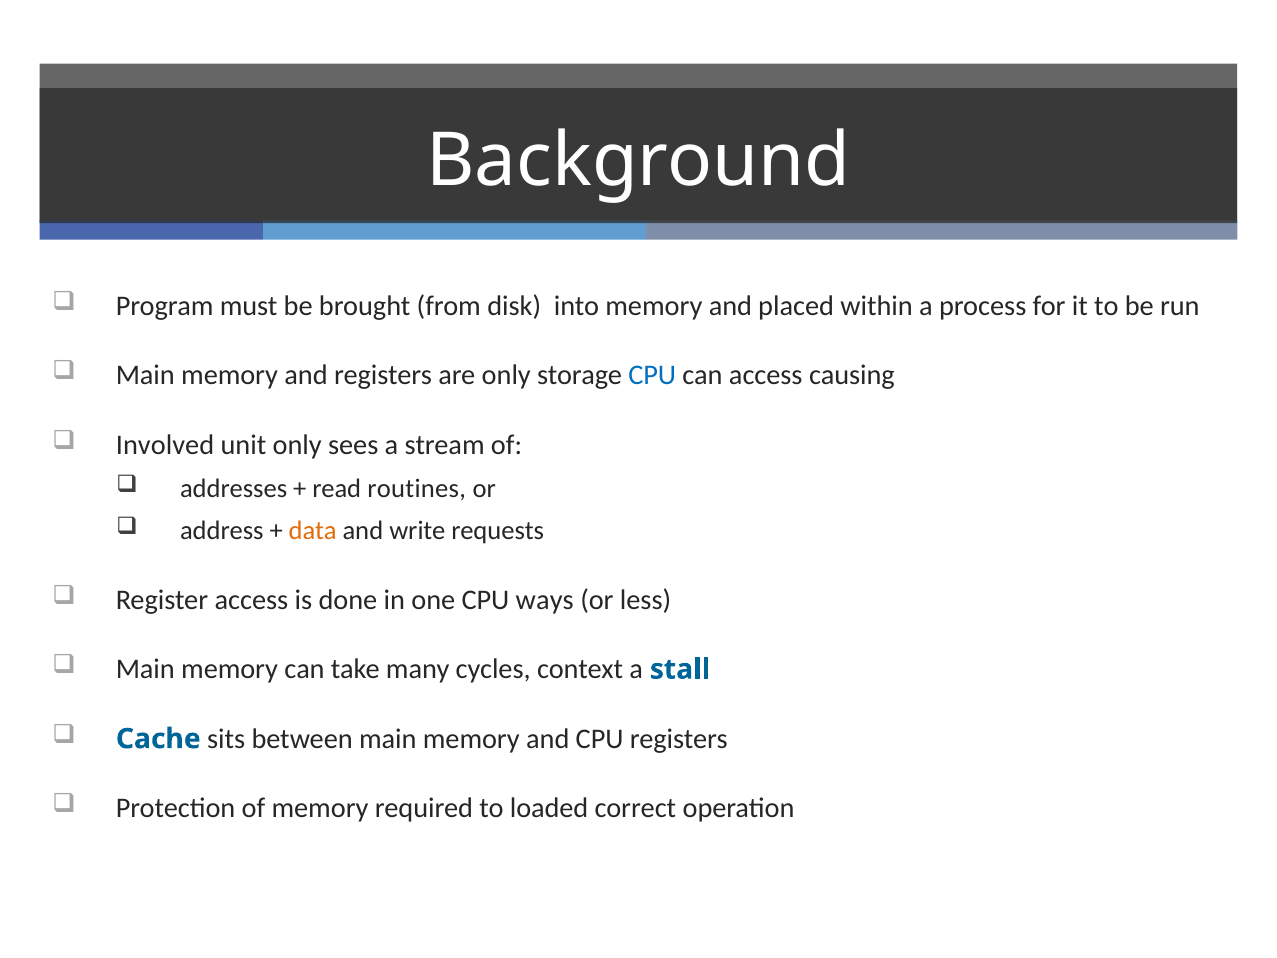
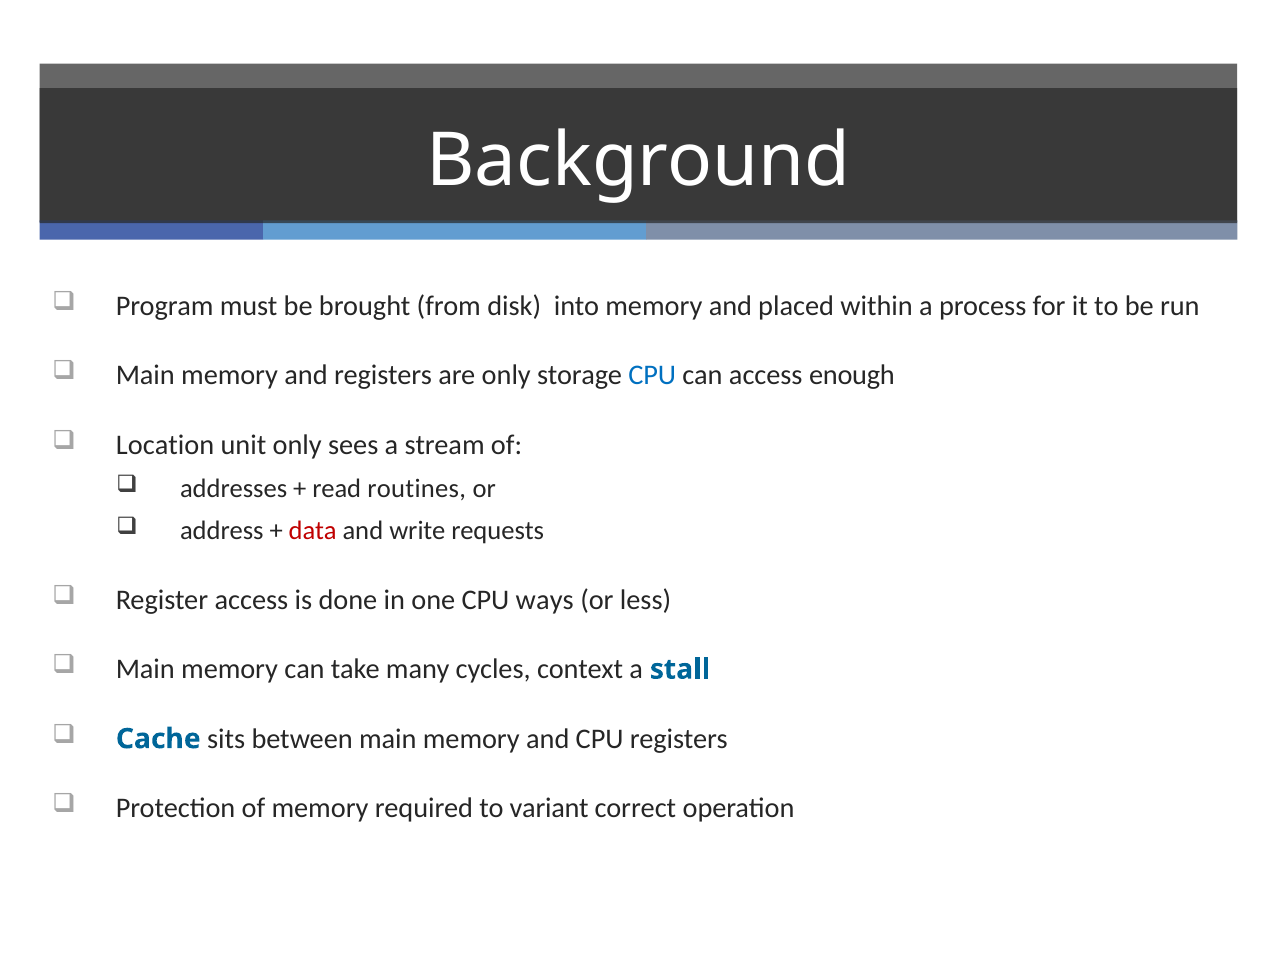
causing: causing -> enough
Involved: Involved -> Location
data colour: orange -> red
loaded: loaded -> variant
